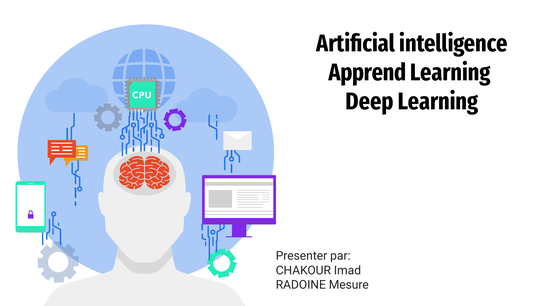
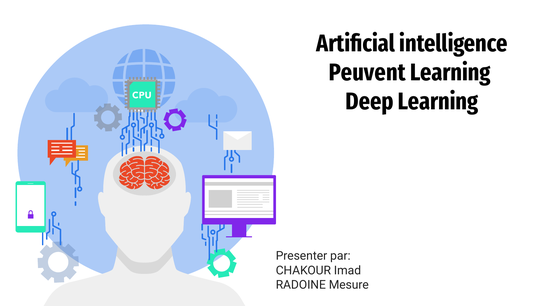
Apprend: Apprend -> Peuvent
